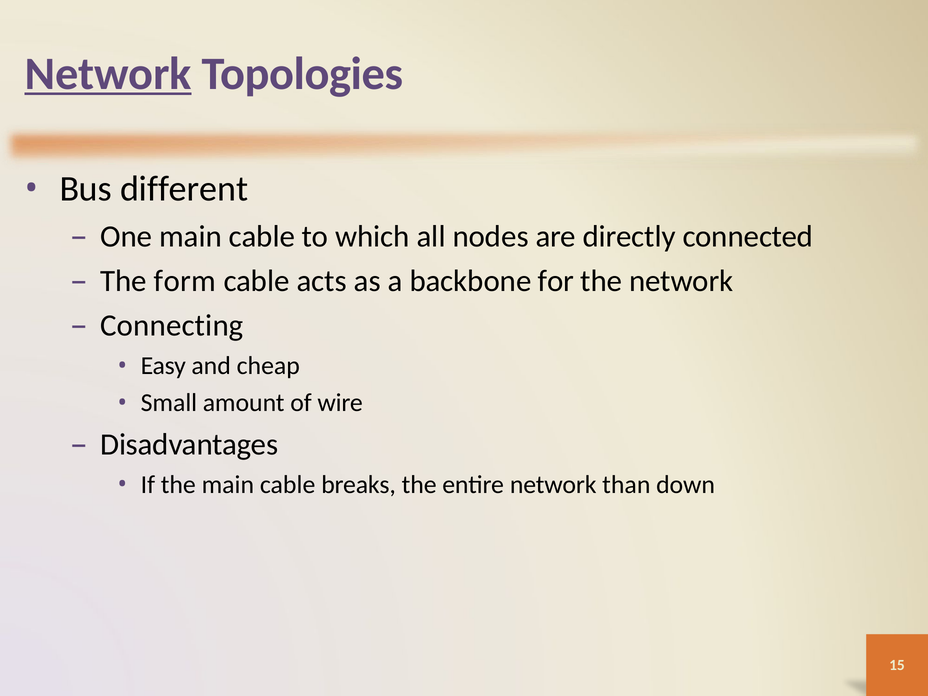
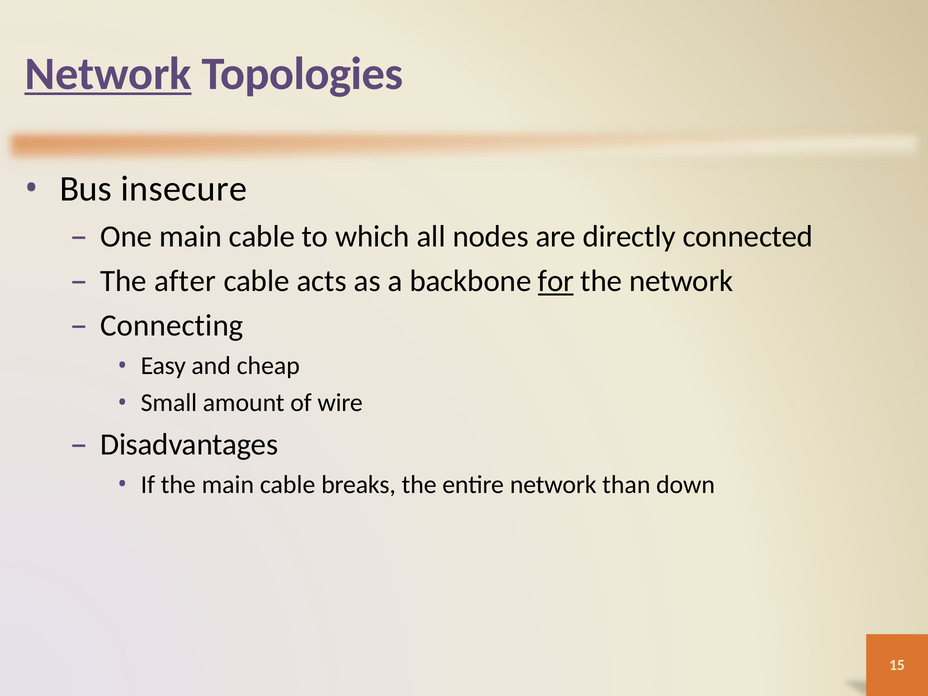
different: different -> insecure
form: form -> after
for underline: none -> present
